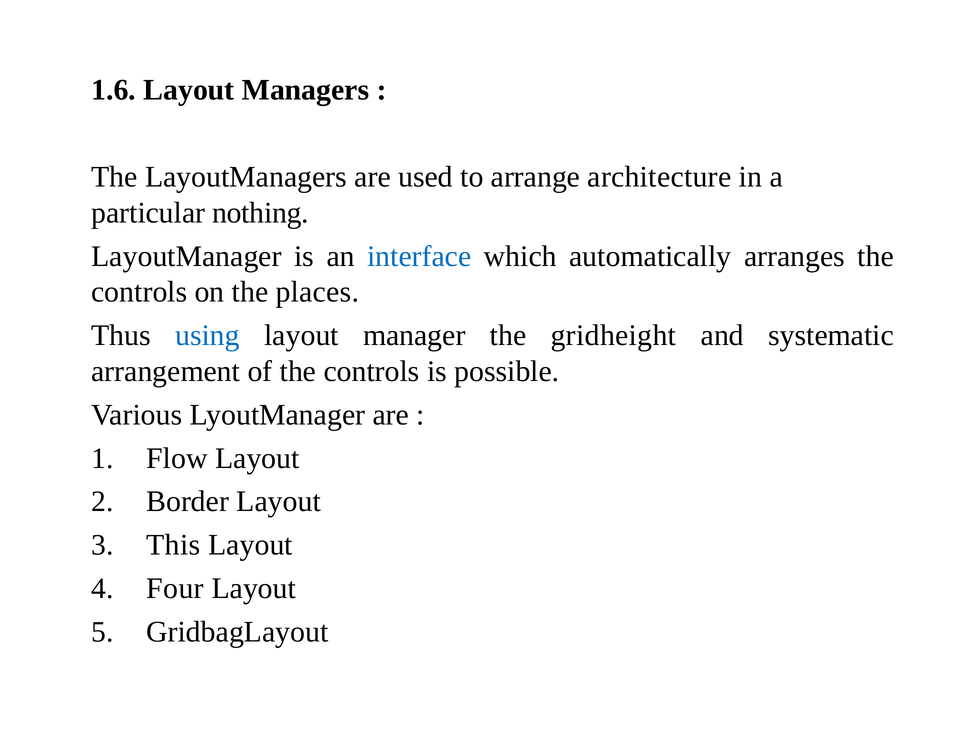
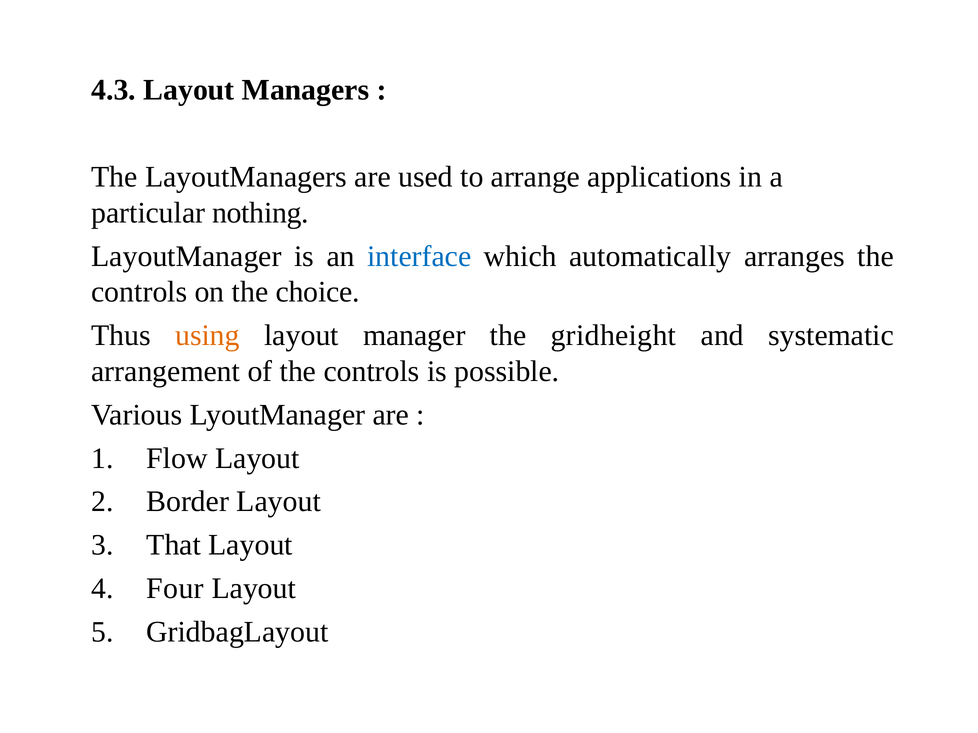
1.6: 1.6 -> 4.3
architecture: architecture -> applications
places: places -> choice
using colour: blue -> orange
This: This -> That
